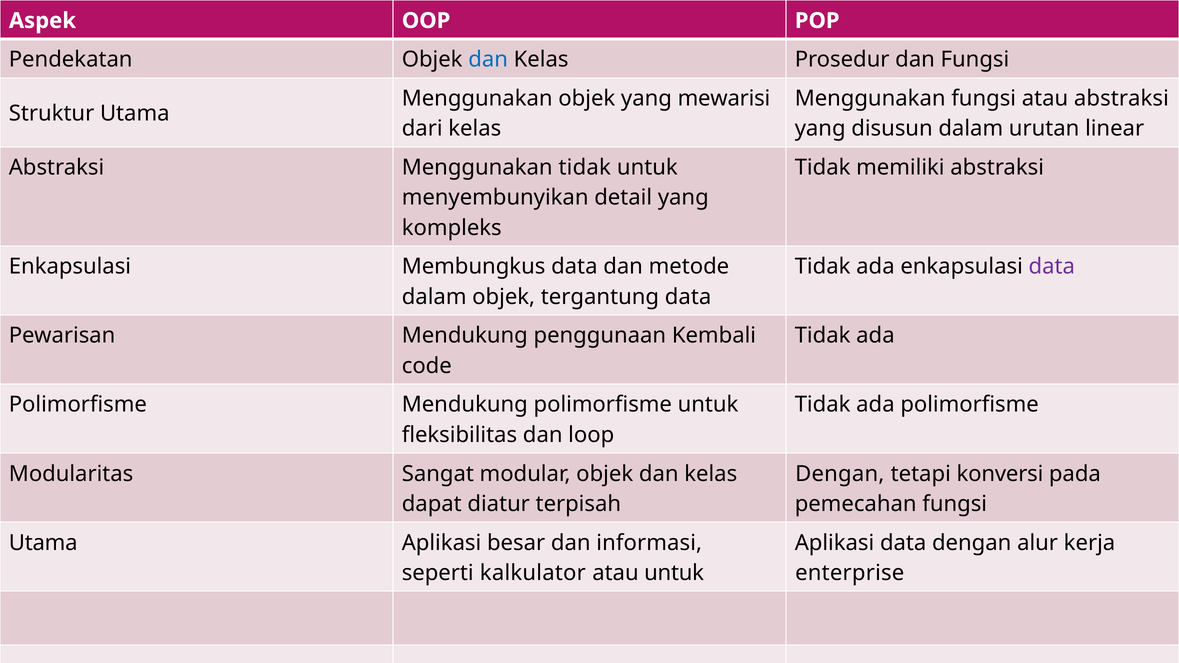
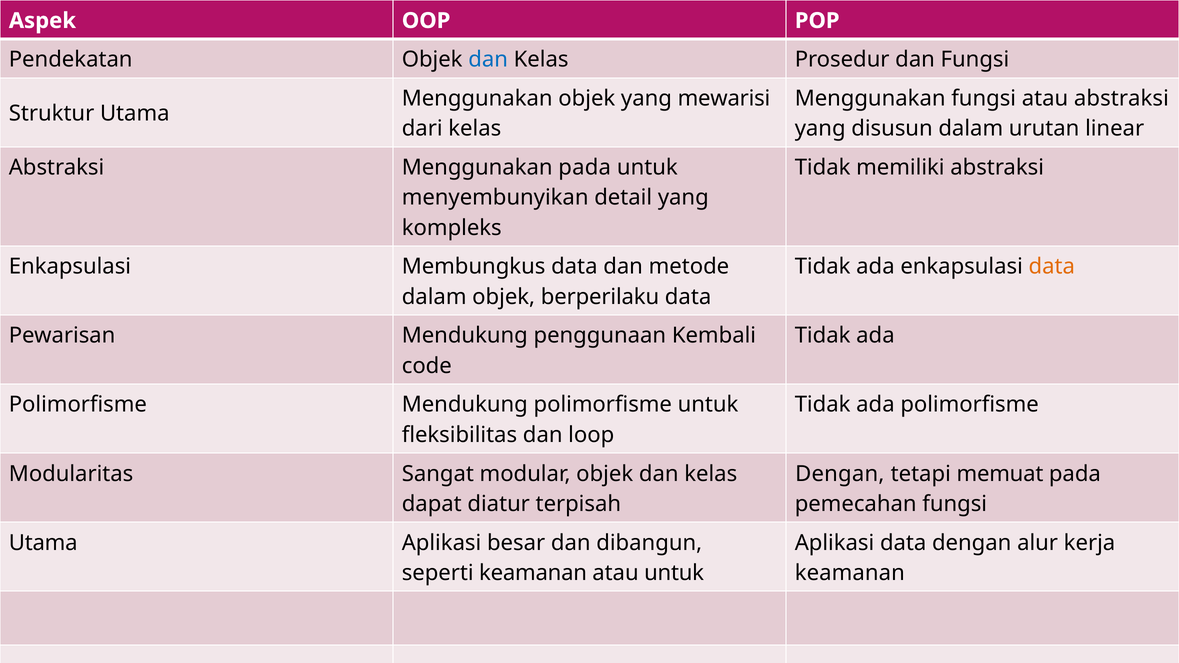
Menggunakan tidak: tidak -> pada
data at (1052, 267) colour: purple -> orange
tergantung: tergantung -> berperilaku
konversi: konversi -> memuat
informasi: informasi -> dibangun
seperti kalkulator: kalkulator -> keamanan
enterprise at (850, 573): enterprise -> keamanan
